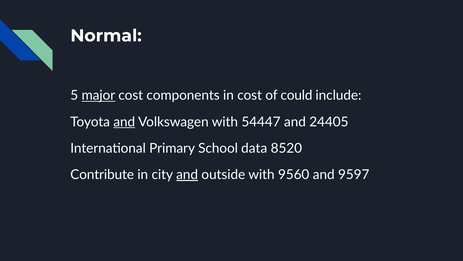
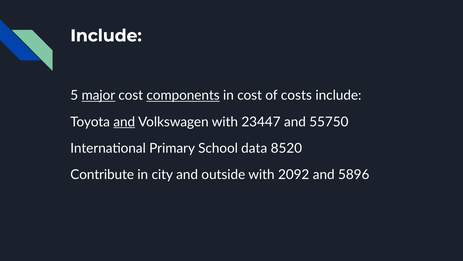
Normal at (106, 36): Normal -> Include
components underline: none -> present
could: could -> costs
54447: 54447 -> 23447
24405: 24405 -> 55750
and at (187, 174) underline: present -> none
9560: 9560 -> 2092
9597: 9597 -> 5896
